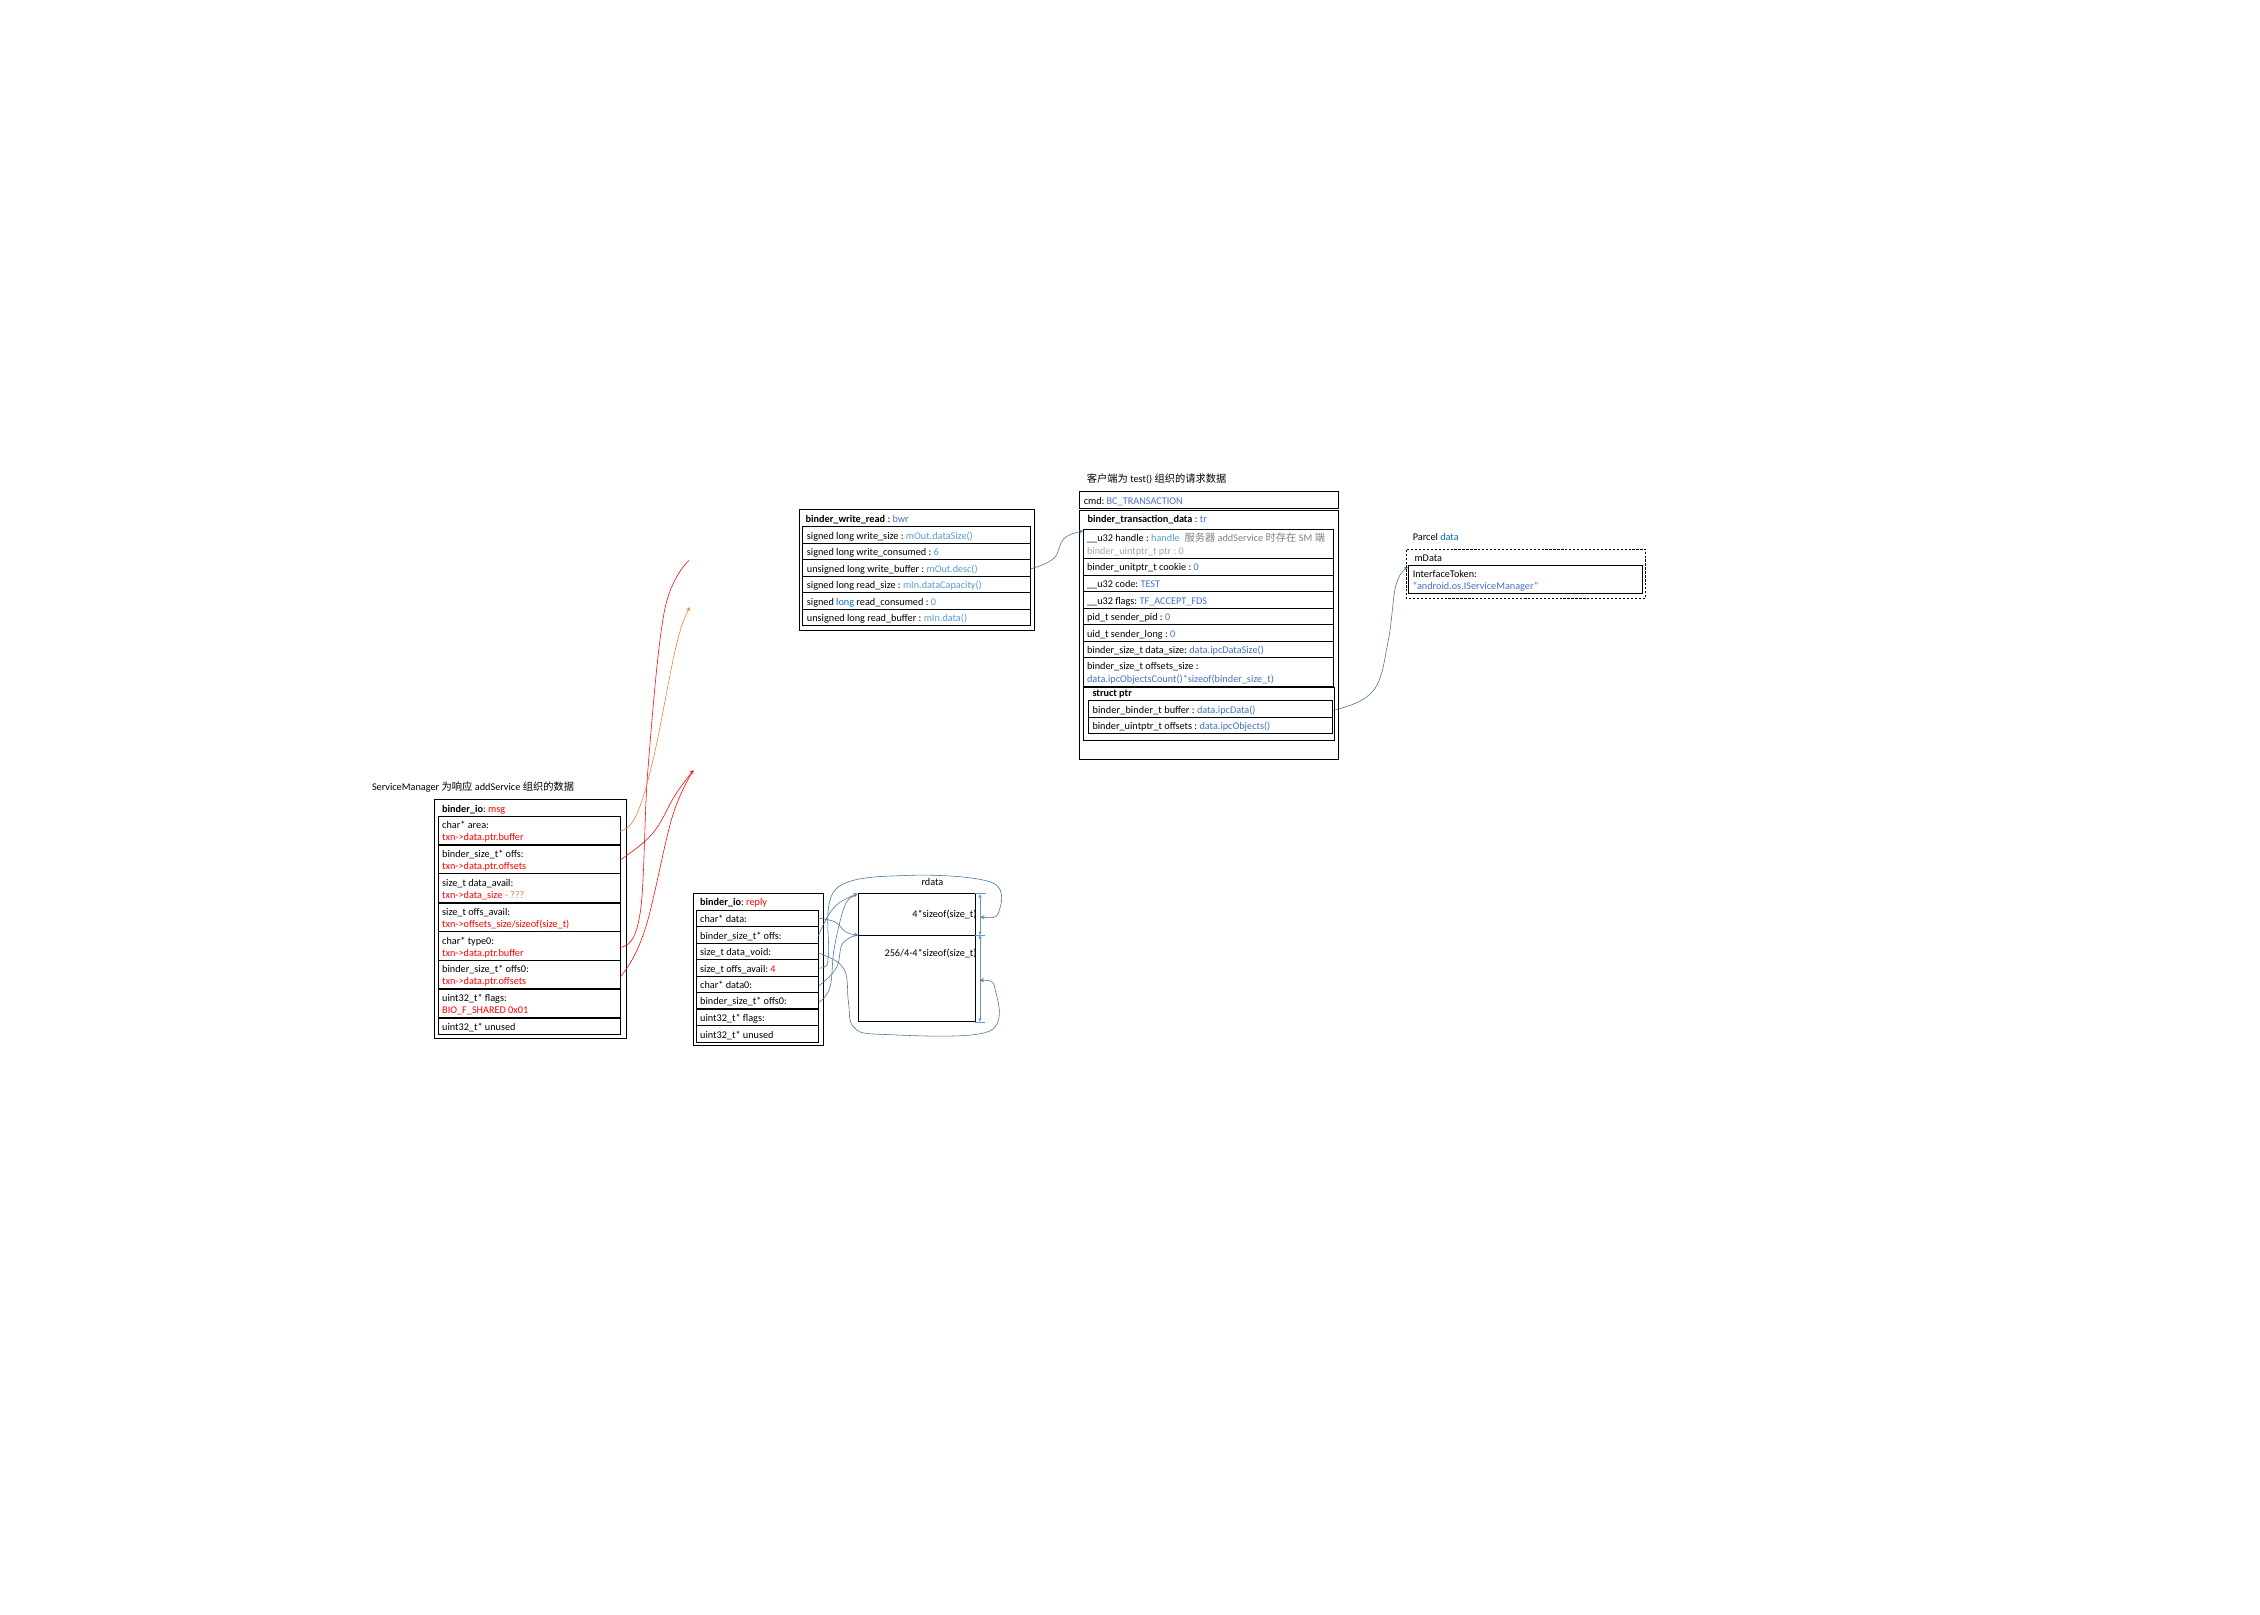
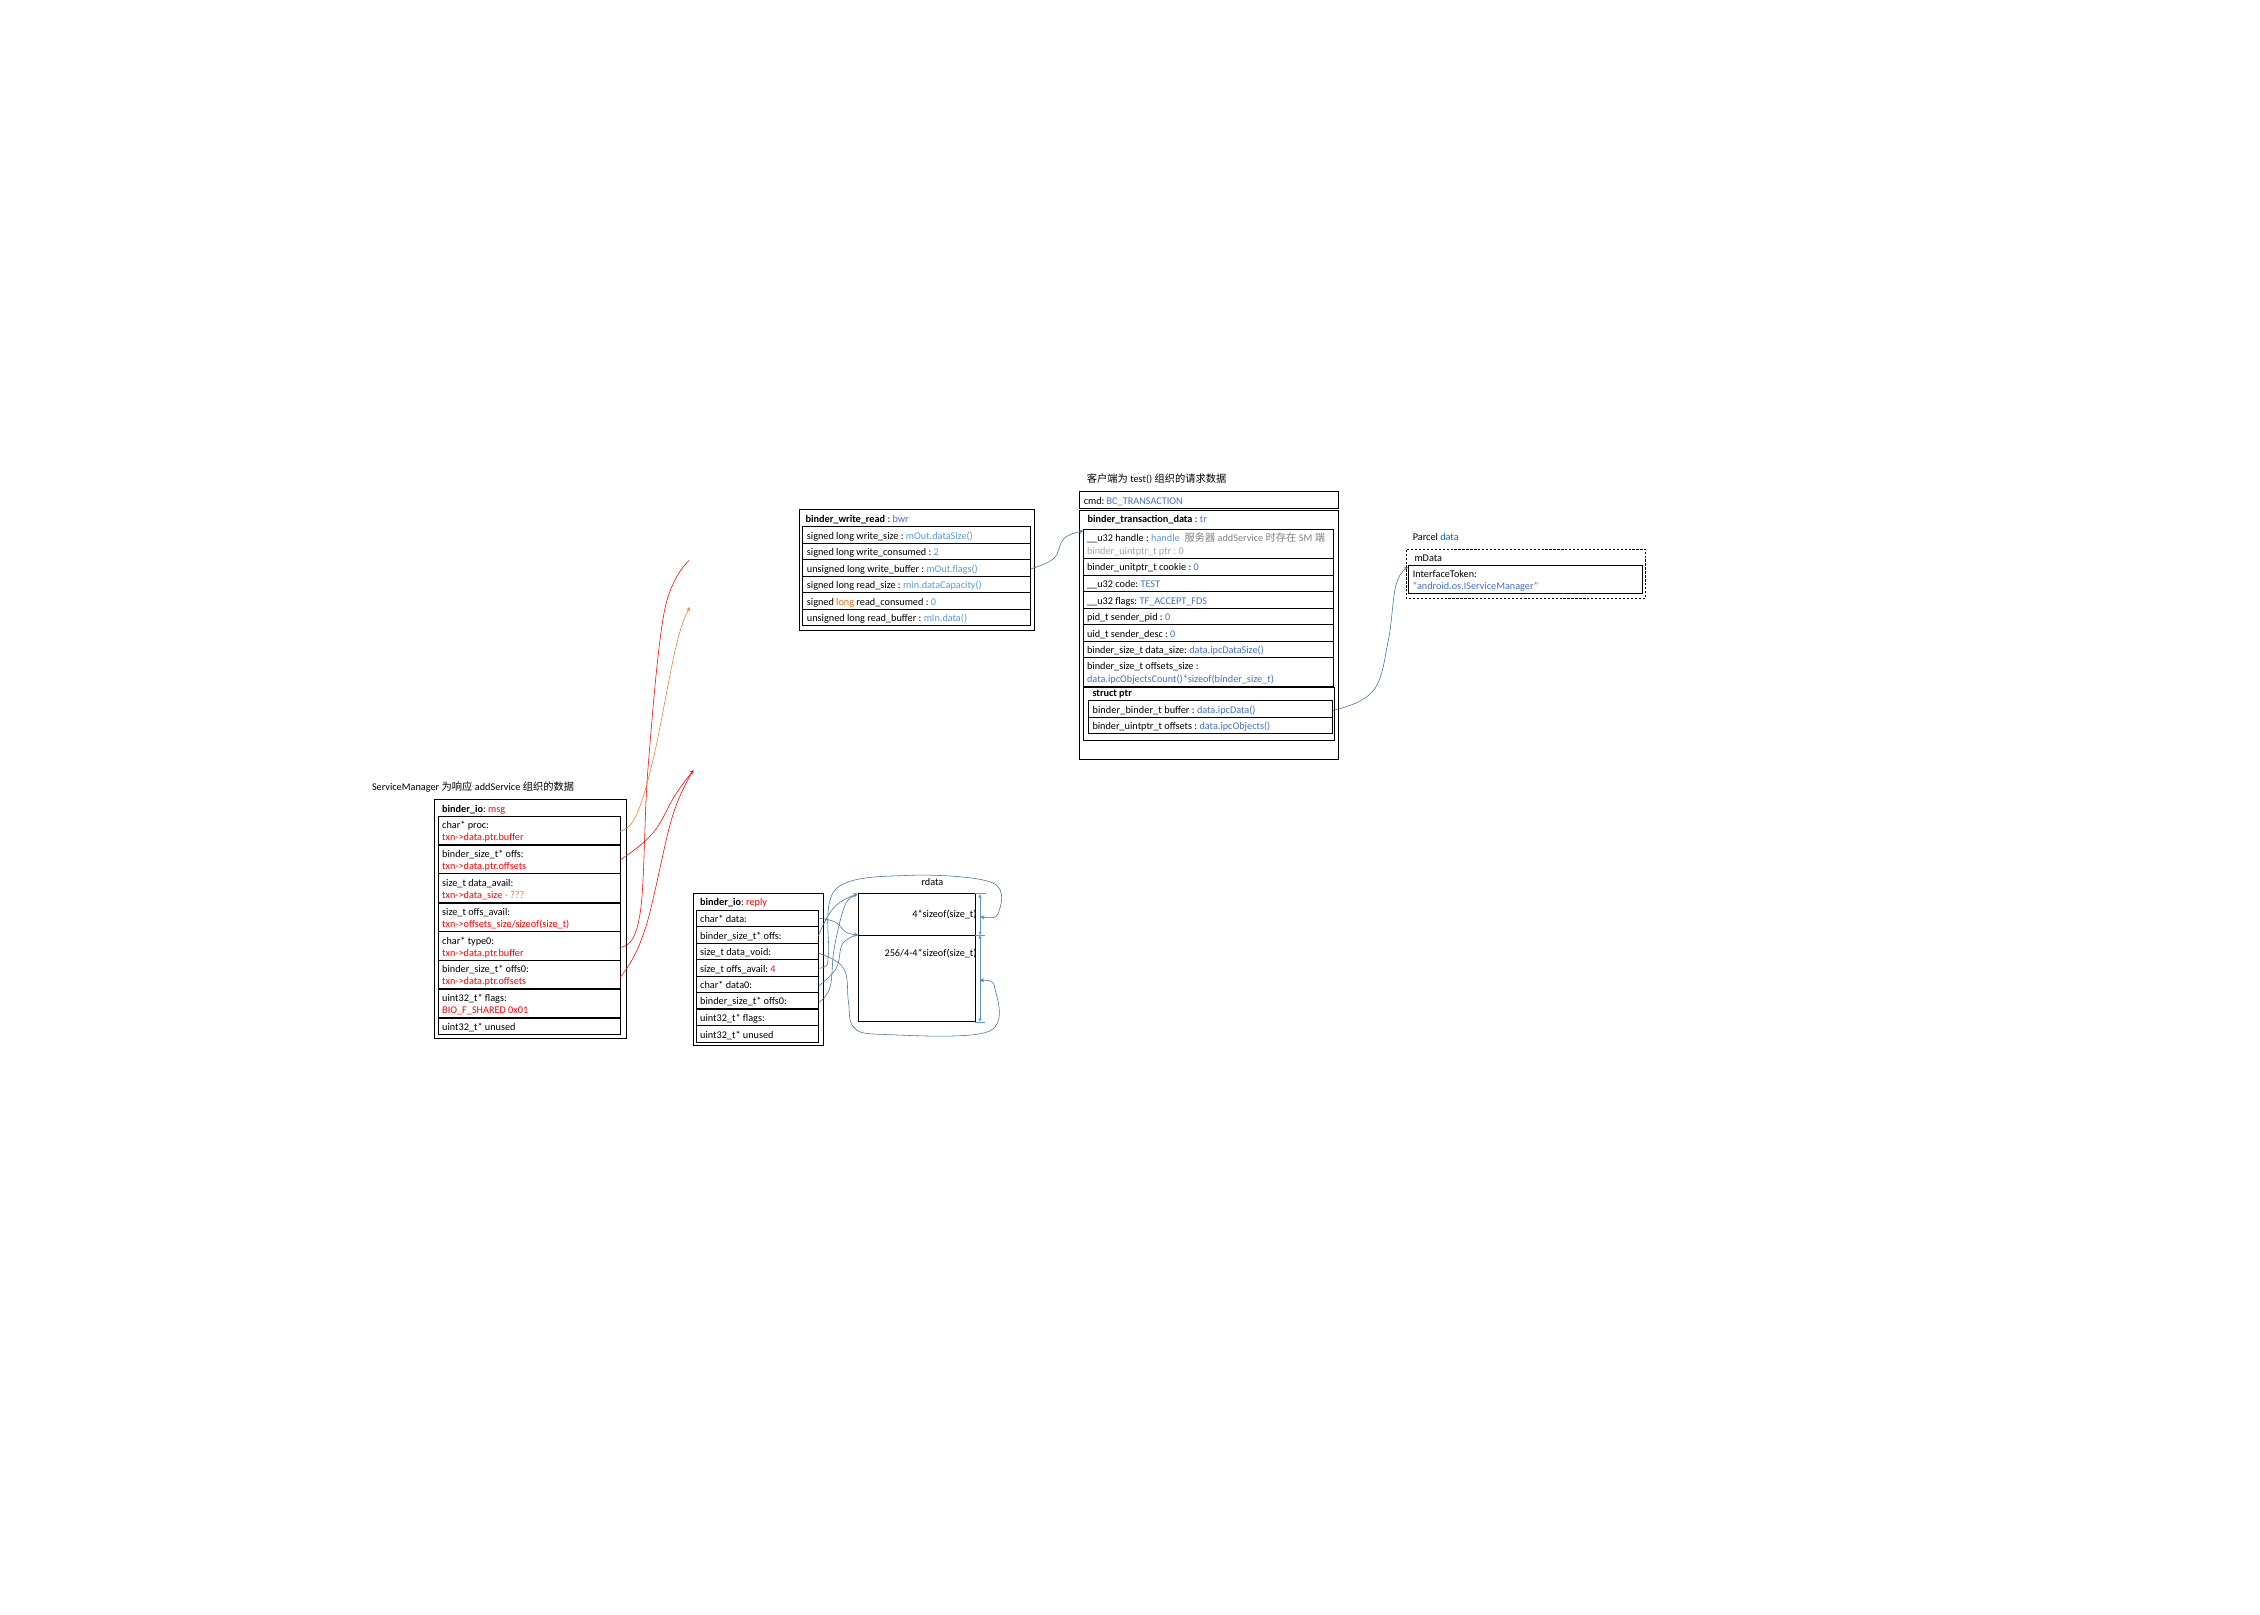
6: 6 -> 2
mOut.desc(: mOut.desc( -> mOut.flags(
long at (845, 601) colour: blue -> orange
sender_long: sender_long -> sender_desc
area: area -> proc
